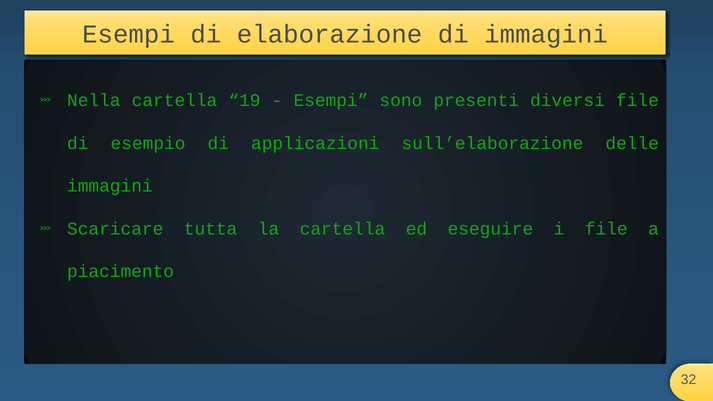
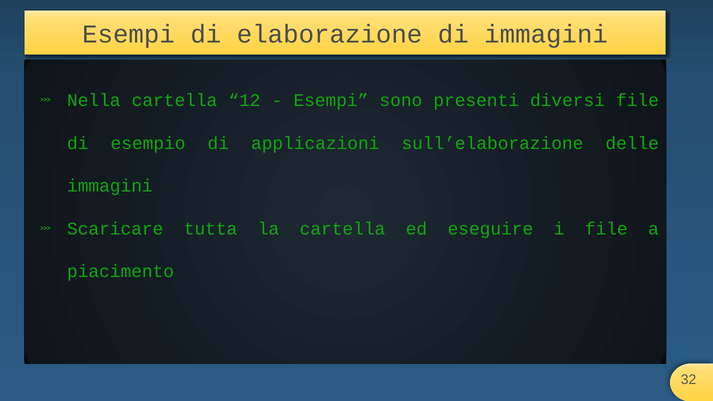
19: 19 -> 12
